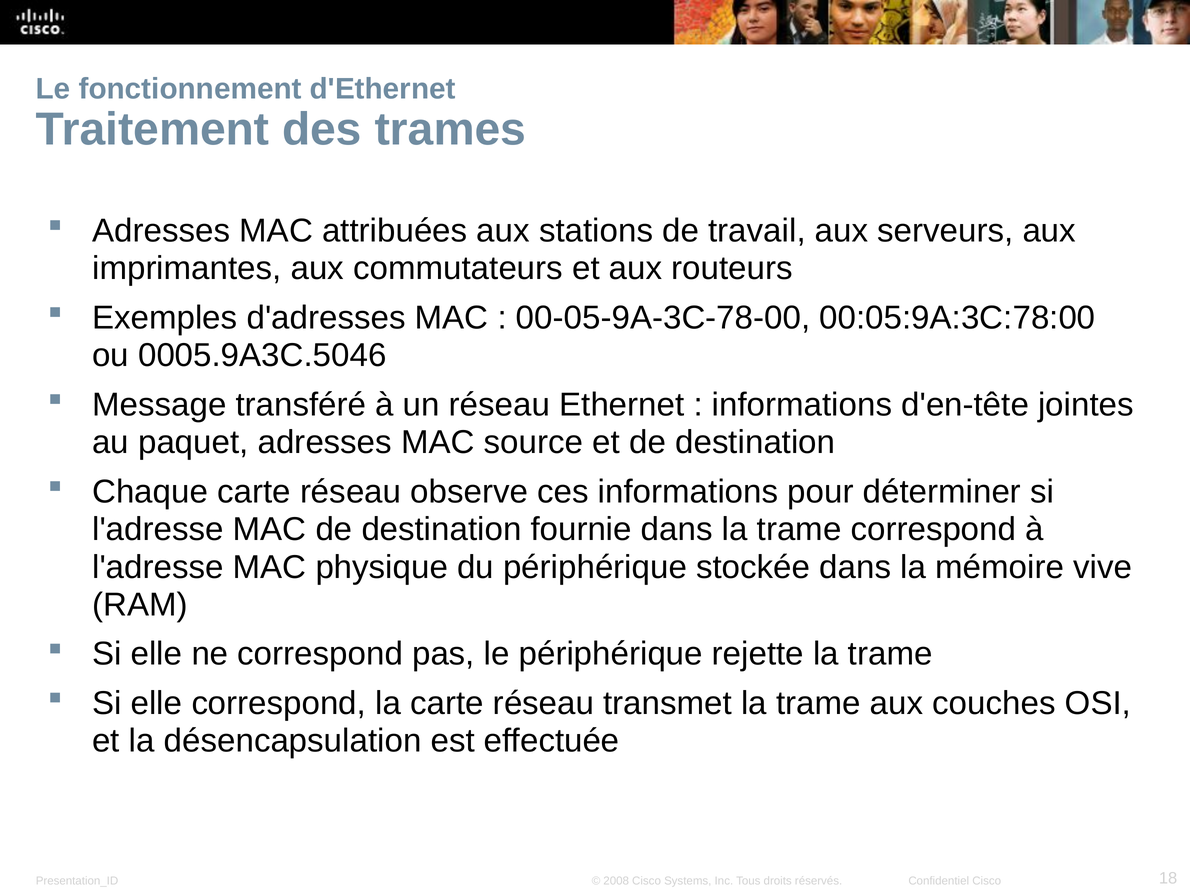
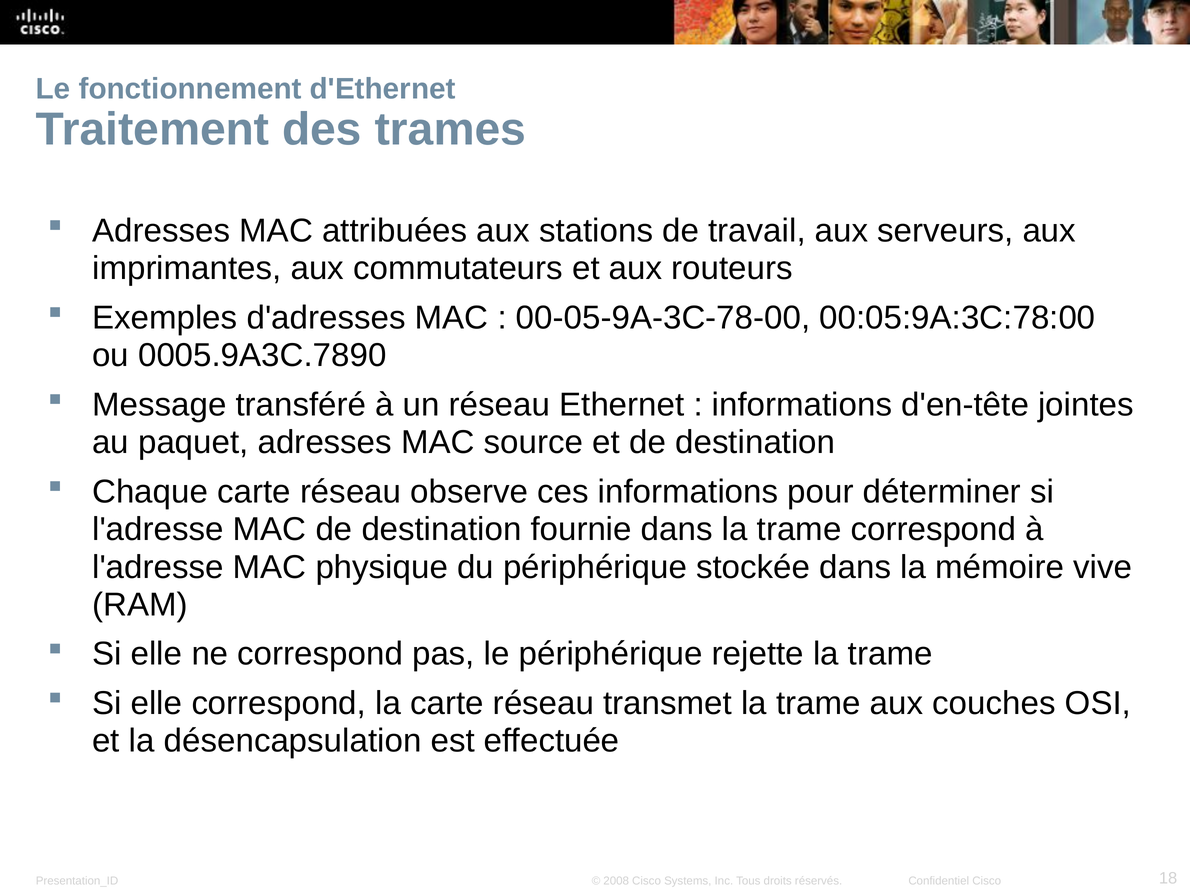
0005.9A3C.5046: 0005.9A3C.5046 -> 0005.9A3C.7890
